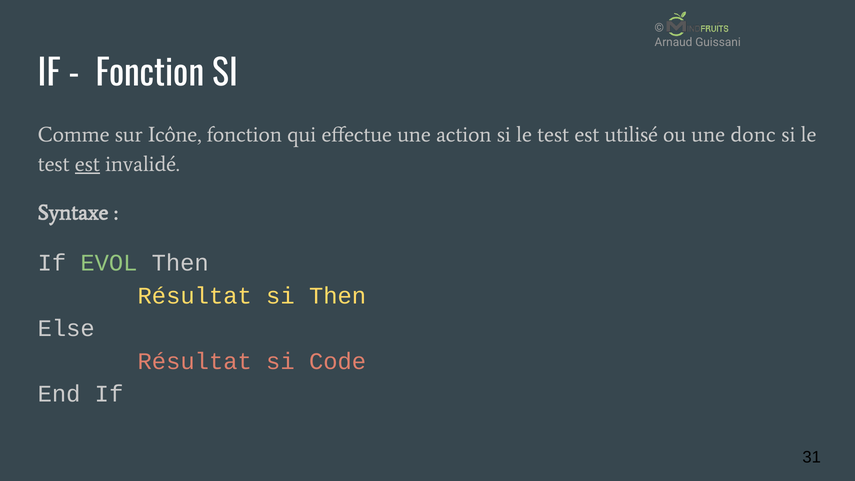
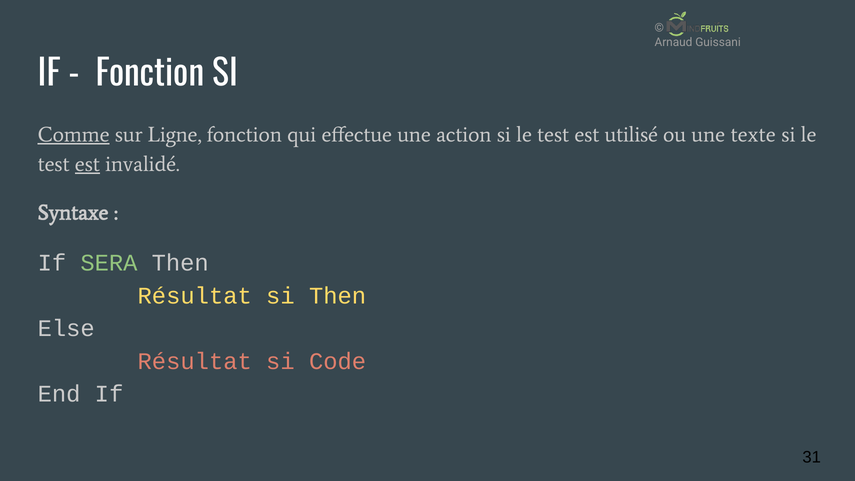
Comme underline: none -> present
Icône: Icône -> Ligne
donc: donc -> texte
EVOL: EVOL -> SERA
